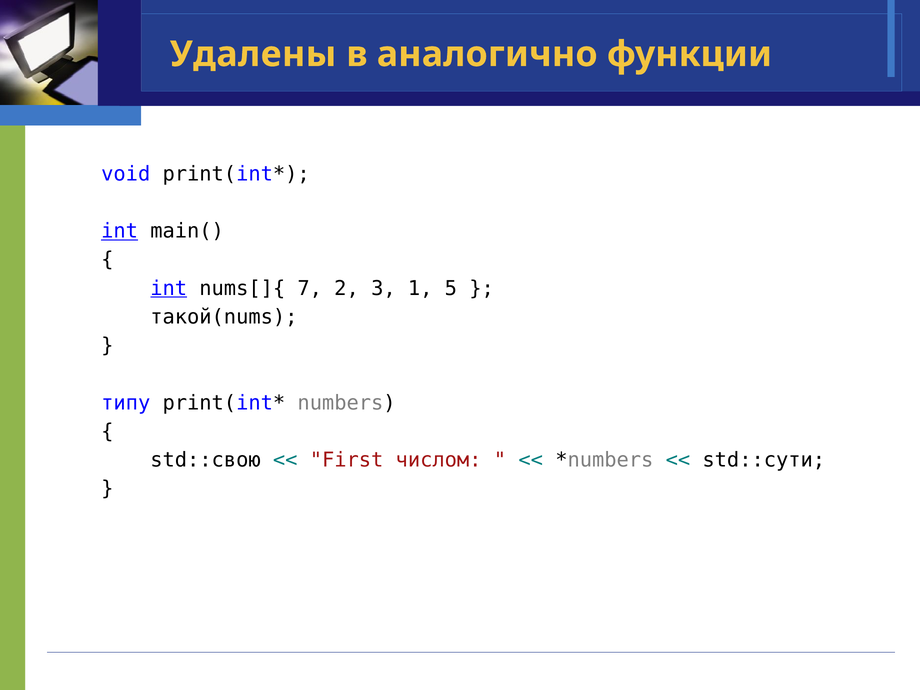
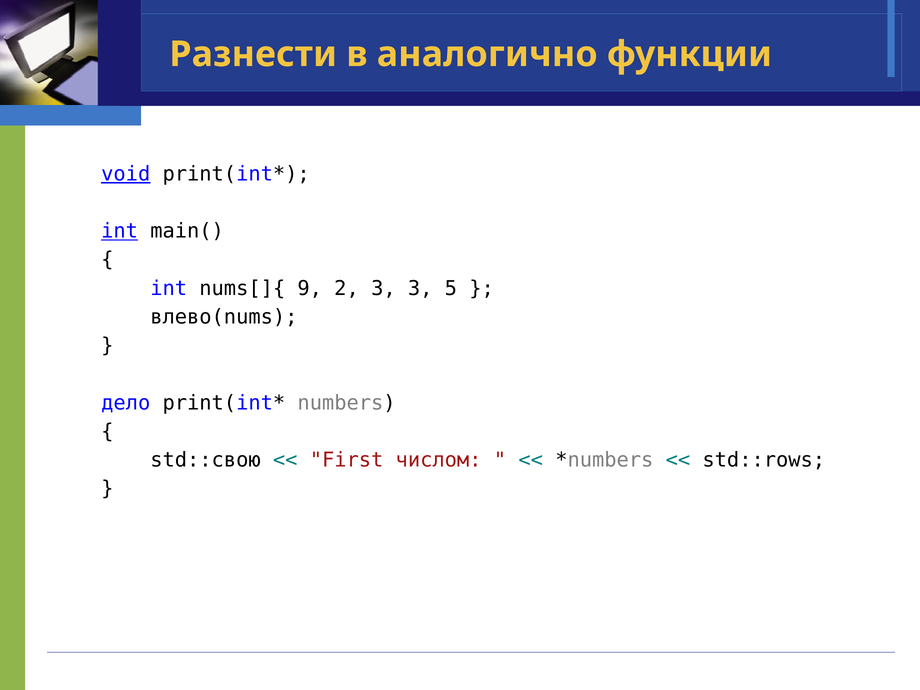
Удалены: Удалены -> Разнести
void underline: none -> present
int at (169, 288) underline: present -> none
7: 7 -> 9
3 1: 1 -> 3
такой(nums: такой(nums -> влево(nums
типу: типу -> дело
std::сути: std::сути -> std::rows
